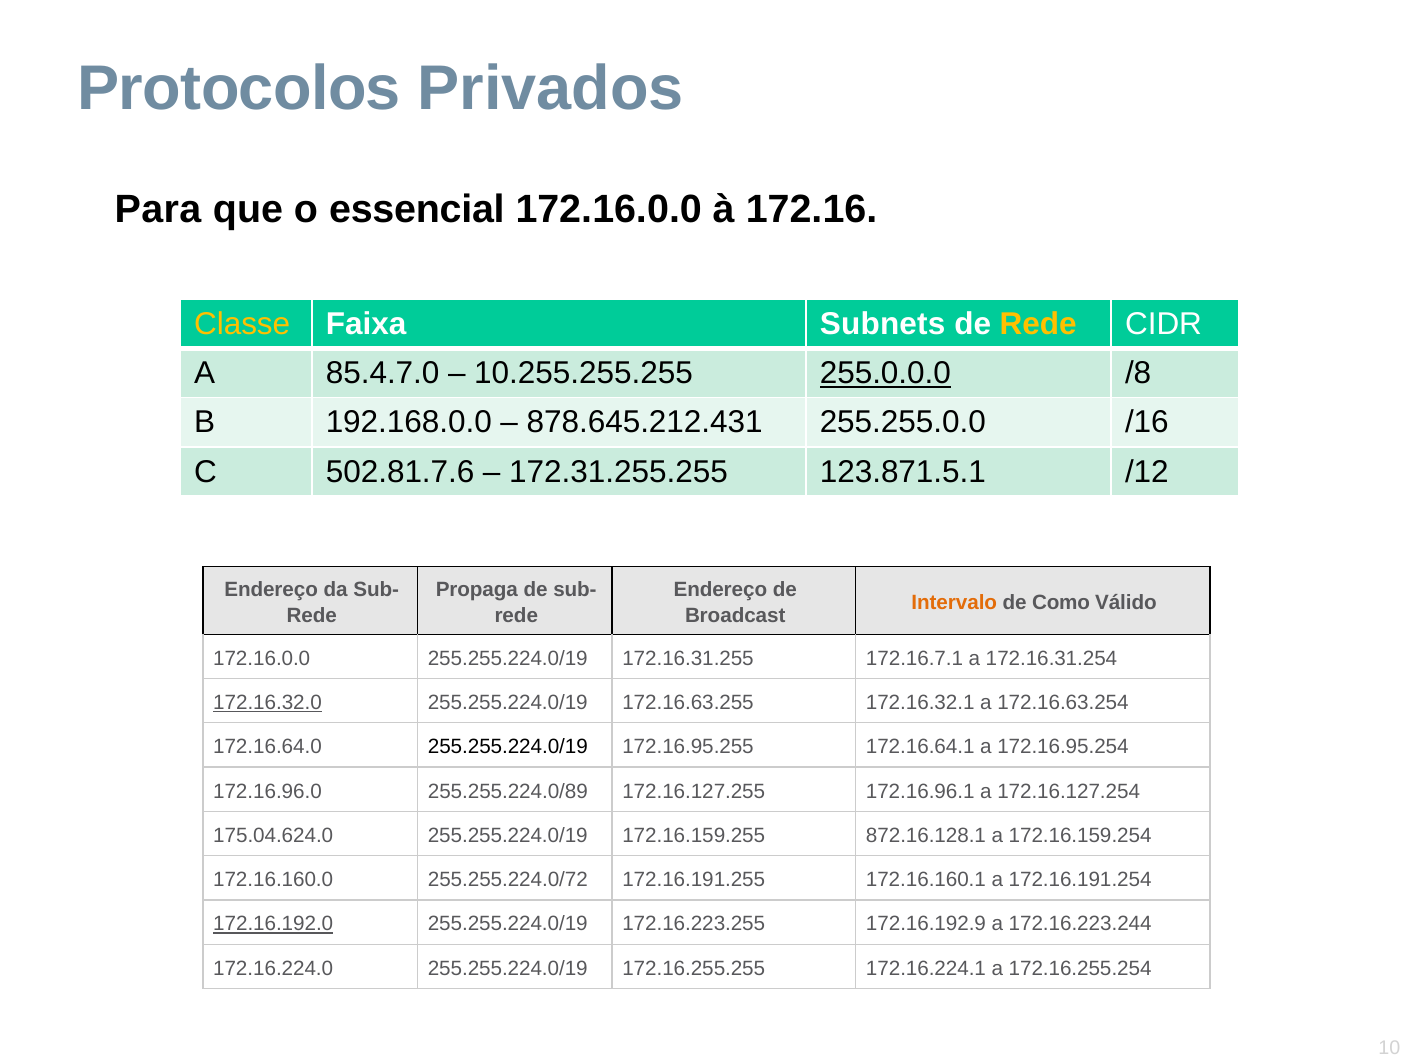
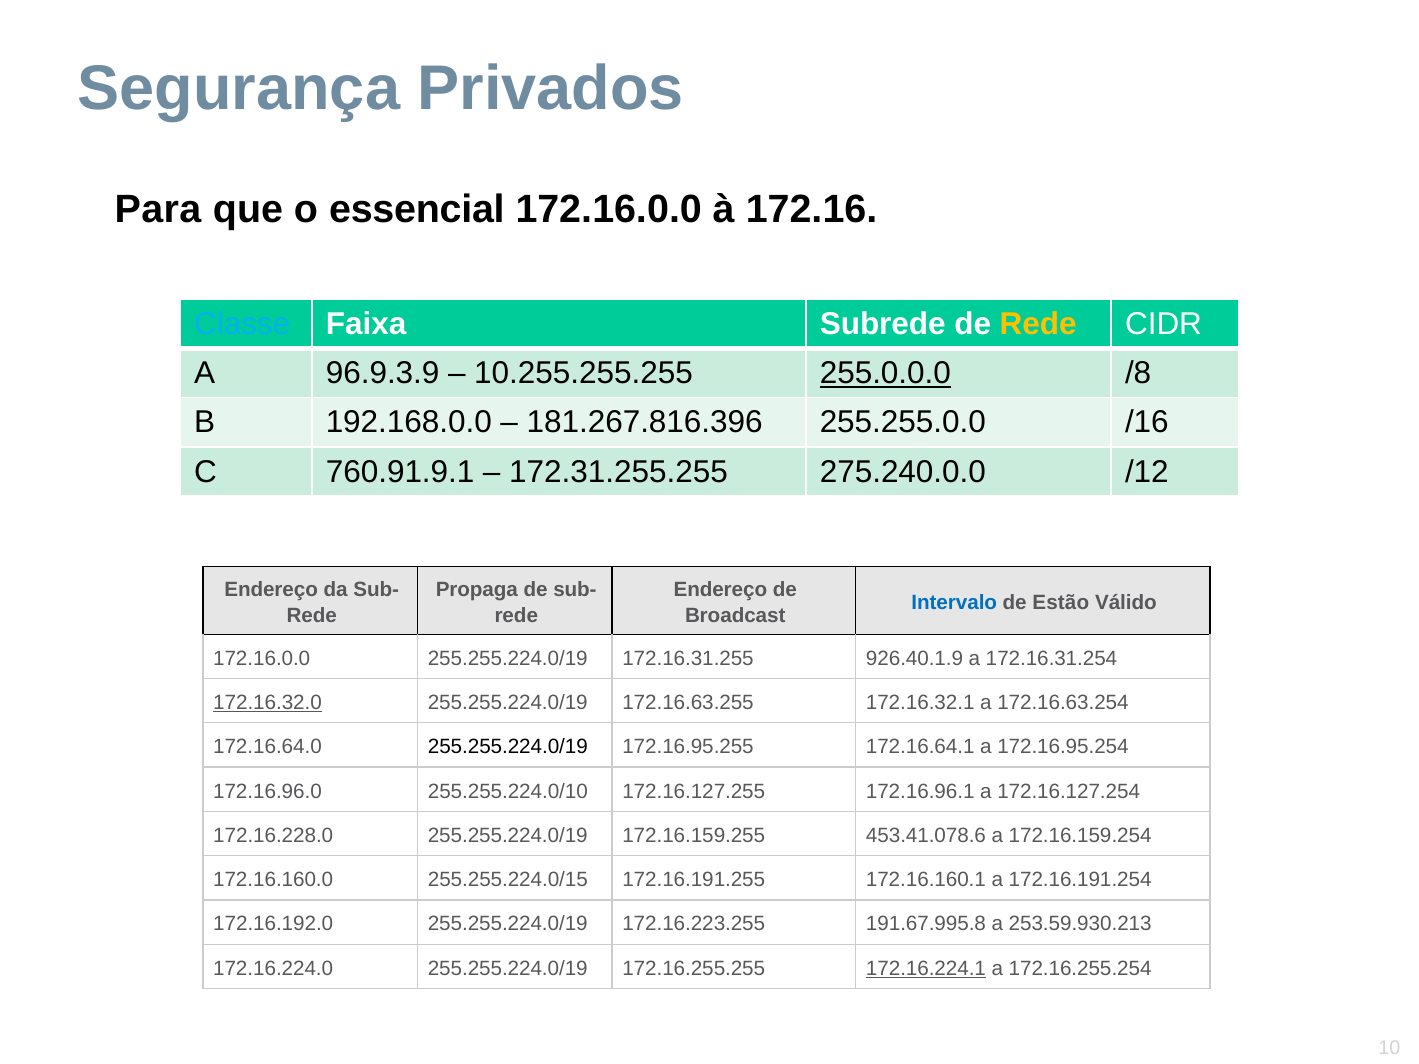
Protocolos: Protocolos -> Segurança
Classe colour: yellow -> light blue
Subnets: Subnets -> Subrede
85.4.7.0: 85.4.7.0 -> 96.9.3.9
878.645.212.431: 878.645.212.431 -> 181.267.816.396
502.81.7.6: 502.81.7.6 -> 760.91.9.1
123.871.5.1: 123.871.5.1 -> 275.240.0.0
Intervalo colour: orange -> blue
Como: Como -> Estão
172.16.7.1: 172.16.7.1 -> 926.40.1.9
255.255.224.0/89: 255.255.224.0/89 -> 255.255.224.0/10
175.04.624.0: 175.04.624.0 -> 172.16.228.0
872.16.128.1: 872.16.128.1 -> 453.41.078.6
255.255.224.0/72: 255.255.224.0/72 -> 255.255.224.0/15
172.16.192.0 underline: present -> none
172.16.192.9: 172.16.192.9 -> 191.67.995.8
172.16.223.244: 172.16.223.244 -> 253.59.930.213
172.16.224.1 underline: none -> present
